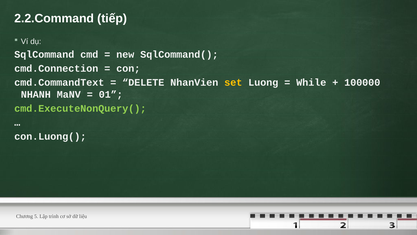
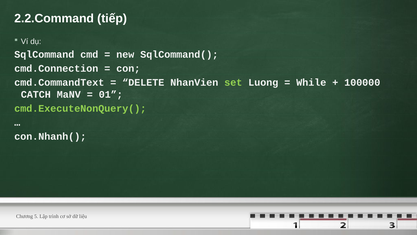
set colour: yellow -> light green
NHANH: NHANH -> CATCH
con.Luong(: con.Luong( -> con.Nhanh(
